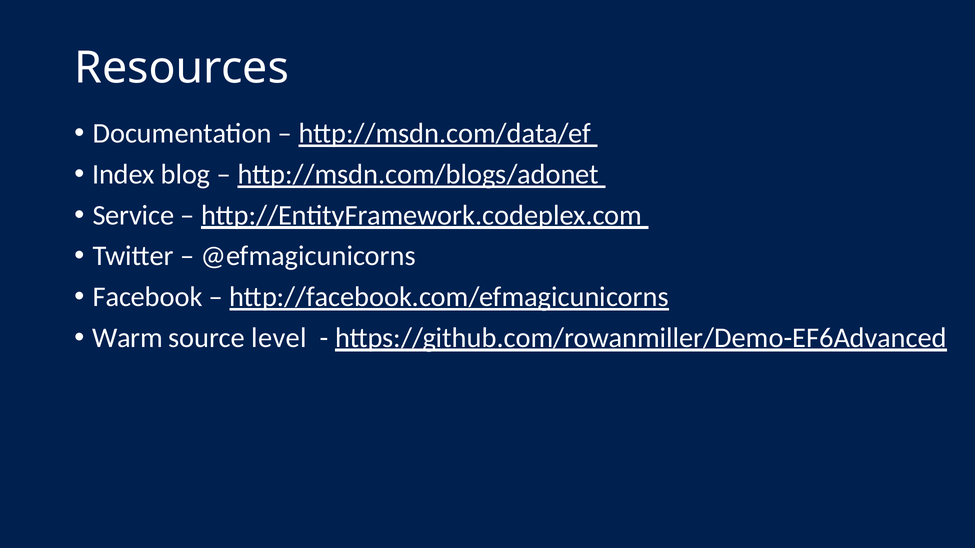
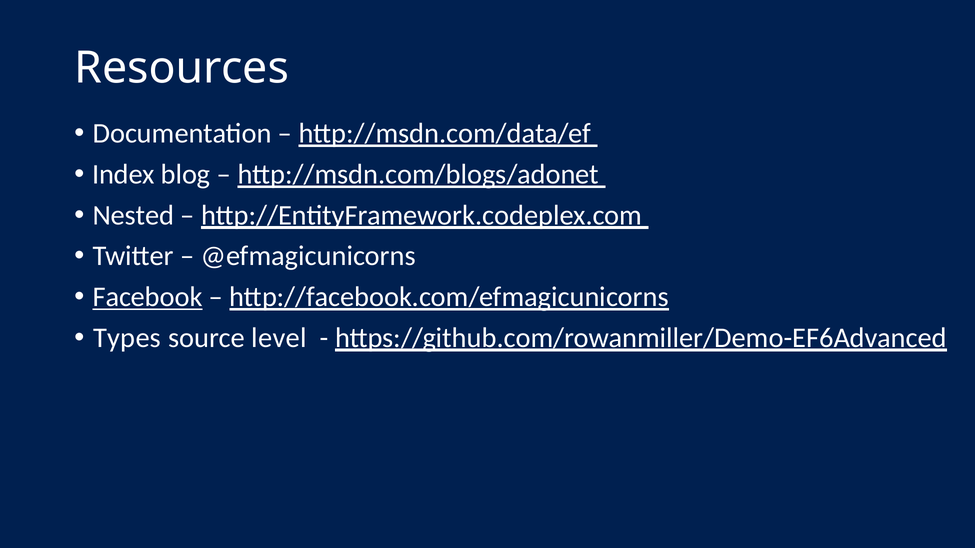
Service: Service -> Nested
Facebook underline: none -> present
Warm: Warm -> Types
